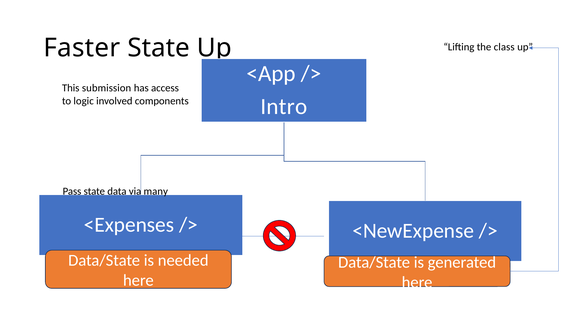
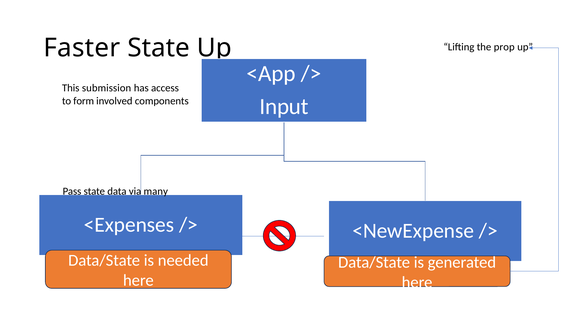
class: class -> prop
logic: logic -> form
Intro: Intro -> Input
